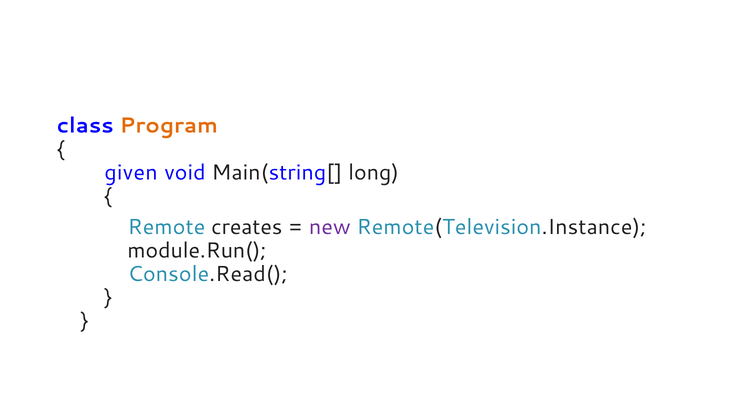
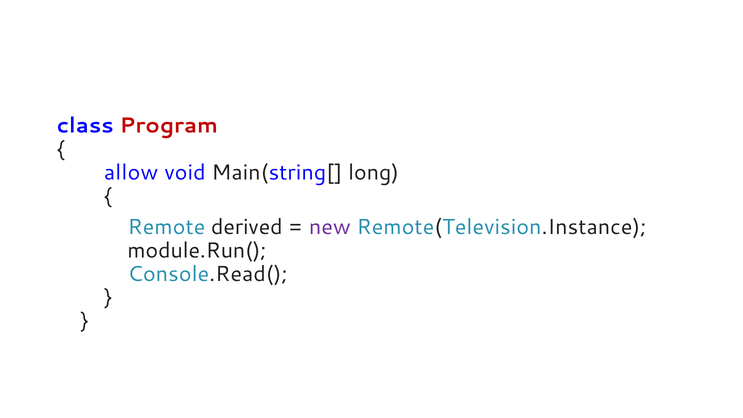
Program colour: orange -> red
given: given -> allow
creates: creates -> derived
